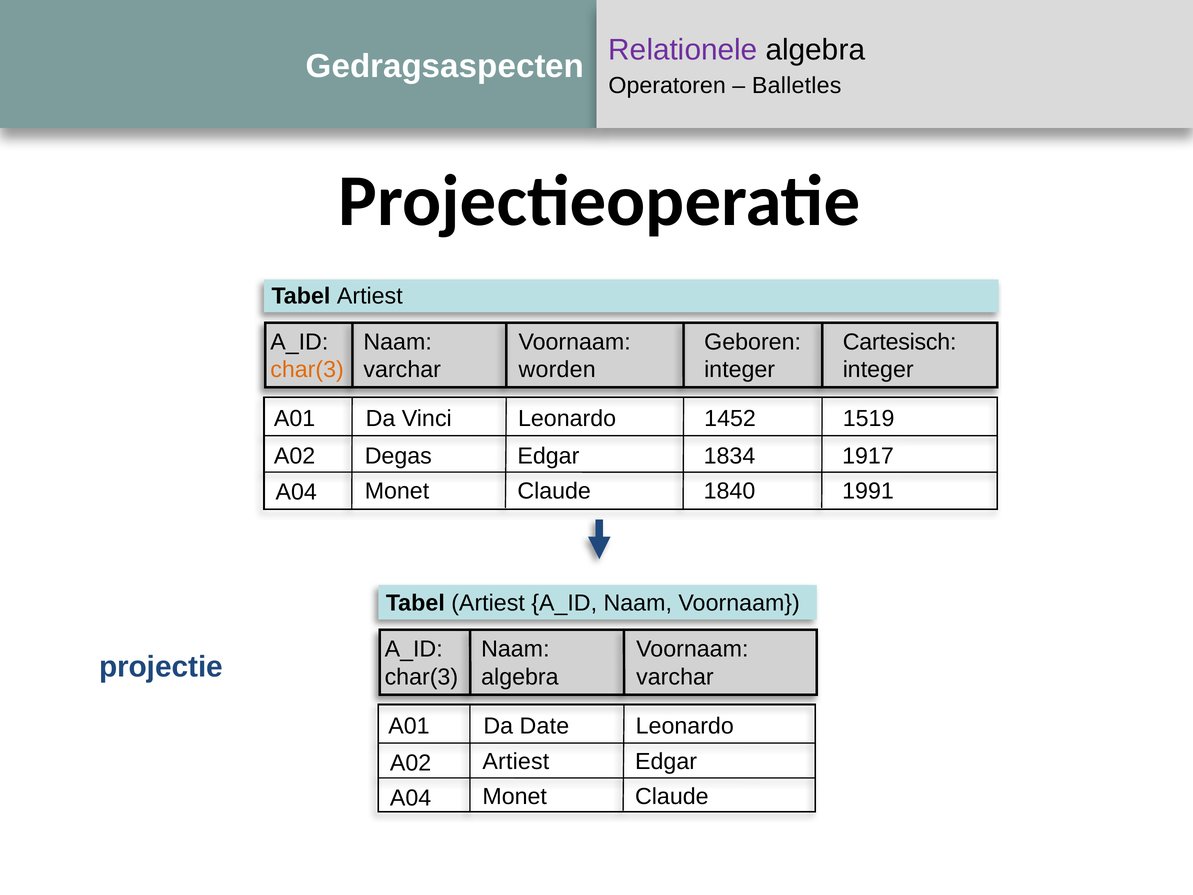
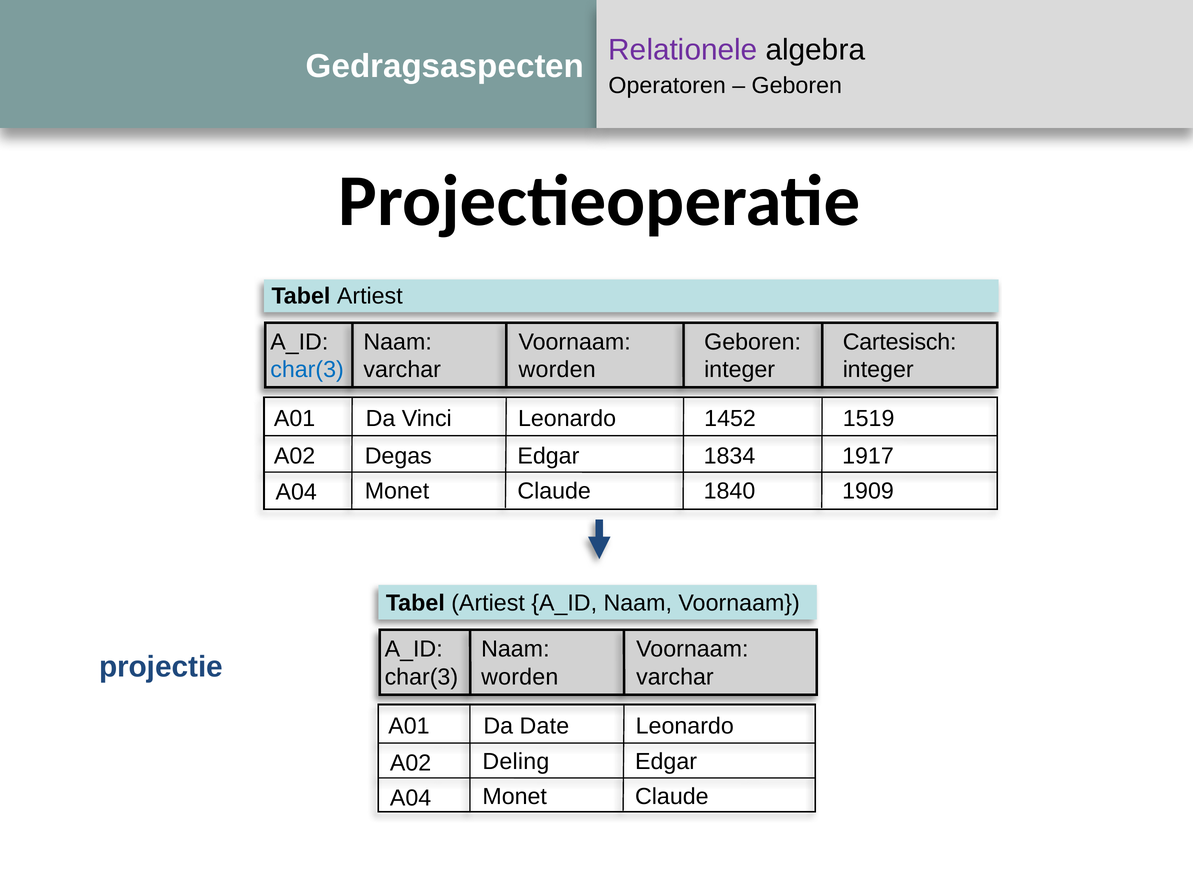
Balletles at (797, 86): Balletles -> Geboren
char(3 at (307, 370) colour: orange -> blue
1991: 1991 -> 1909
algebra at (520, 677): algebra -> worden
Artiest at (516, 762): Artiest -> Deling
